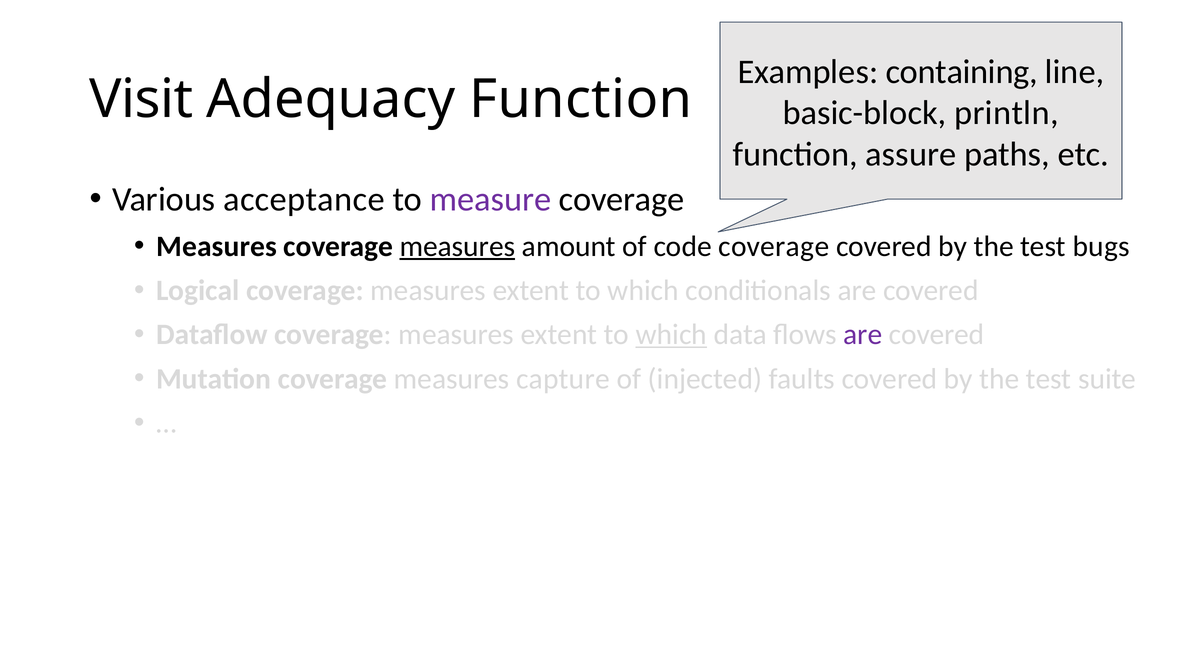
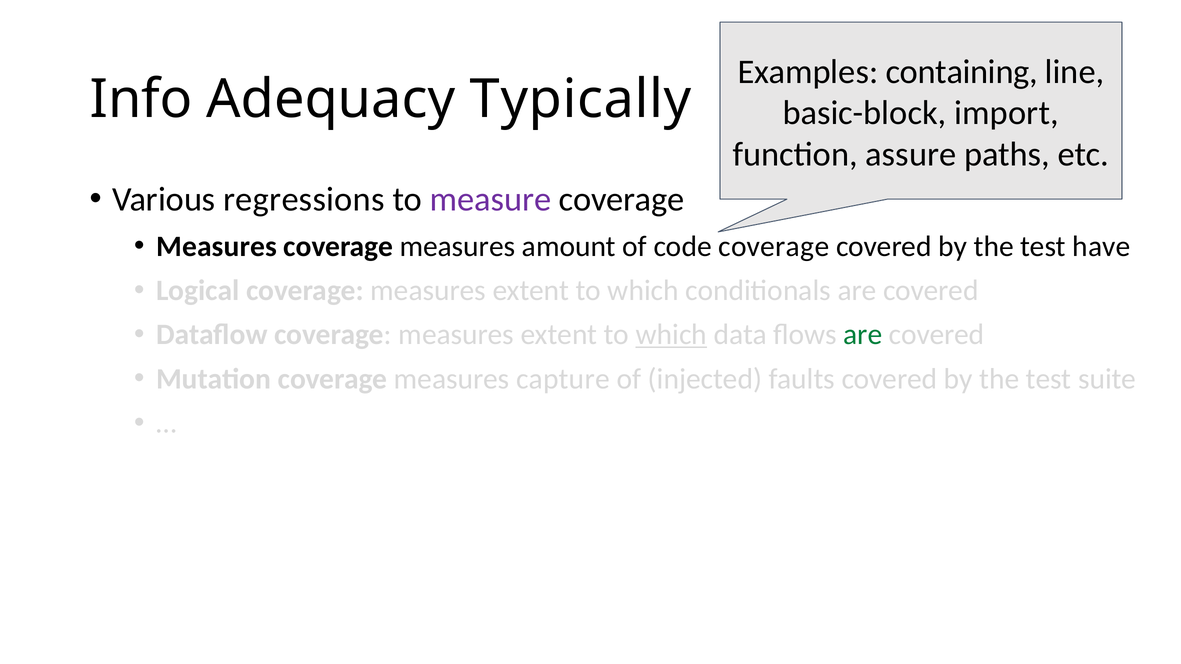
Visit: Visit -> Info
Adequacy Function: Function -> Typically
println: println -> import
acceptance: acceptance -> regressions
measures at (457, 246) underline: present -> none
bugs: bugs -> have
are at (863, 335) colour: purple -> green
